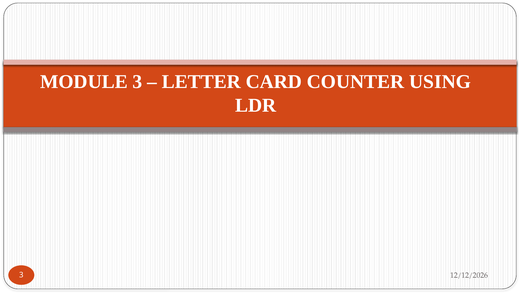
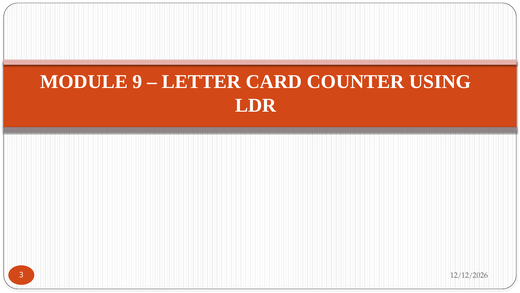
MODULE 3: 3 -> 9
